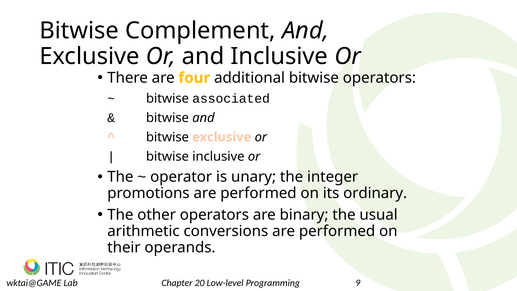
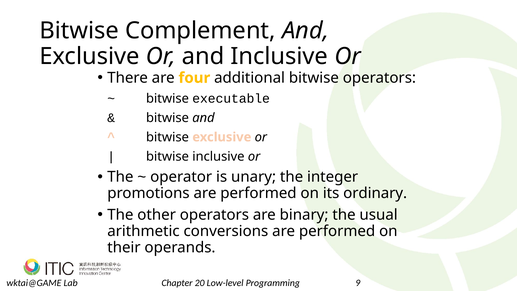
associated: associated -> executable
